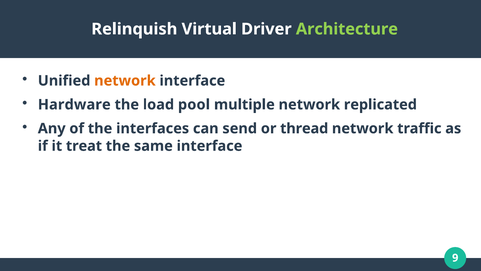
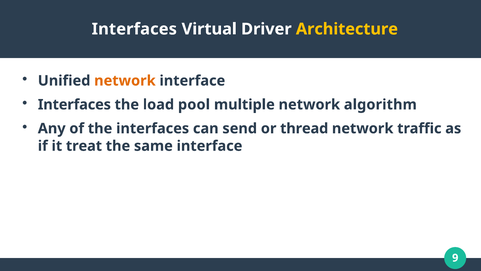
Relinquish at (134, 29): Relinquish -> Interfaces
Architecture colour: light green -> yellow
Hardware at (74, 104): Hardware -> Interfaces
replicated: replicated -> algorithm
